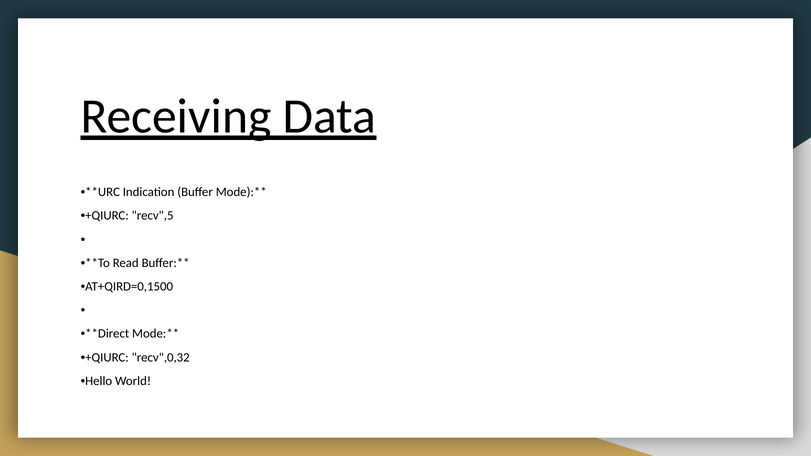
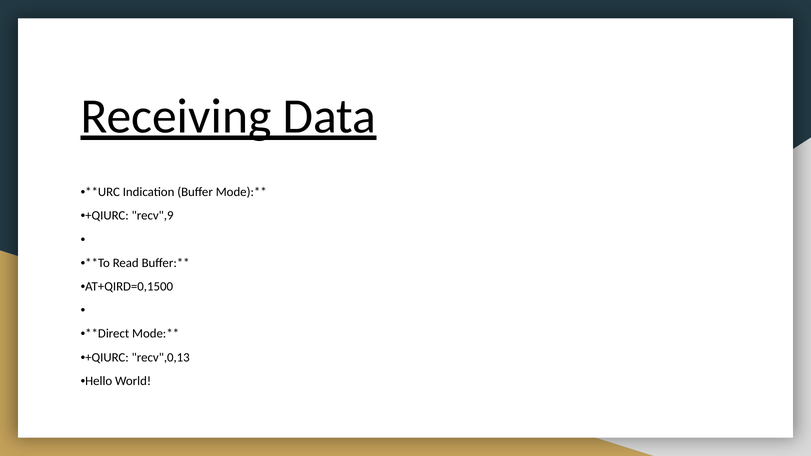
recv",5: recv",5 -> recv",9
recv",0,32: recv",0,32 -> recv",0,13
